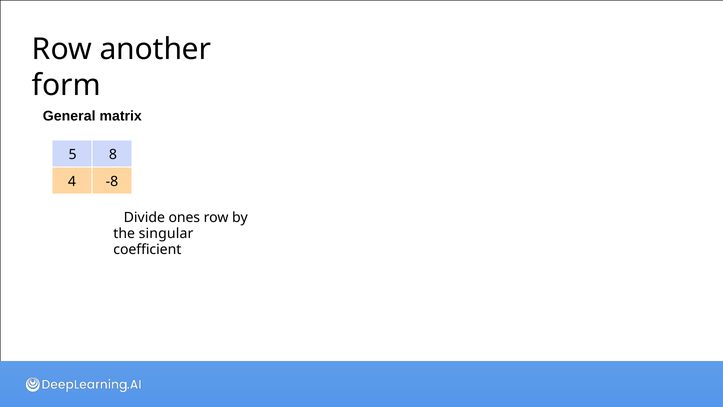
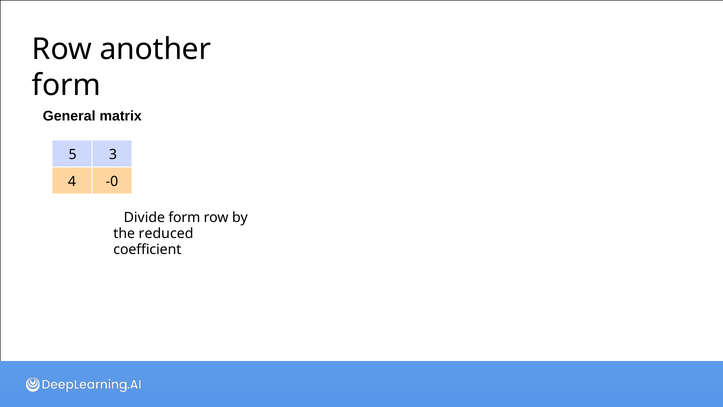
8: 8 -> 3
-8: -8 -> -0
Divide ones: ones -> form
singular: singular -> reduced
